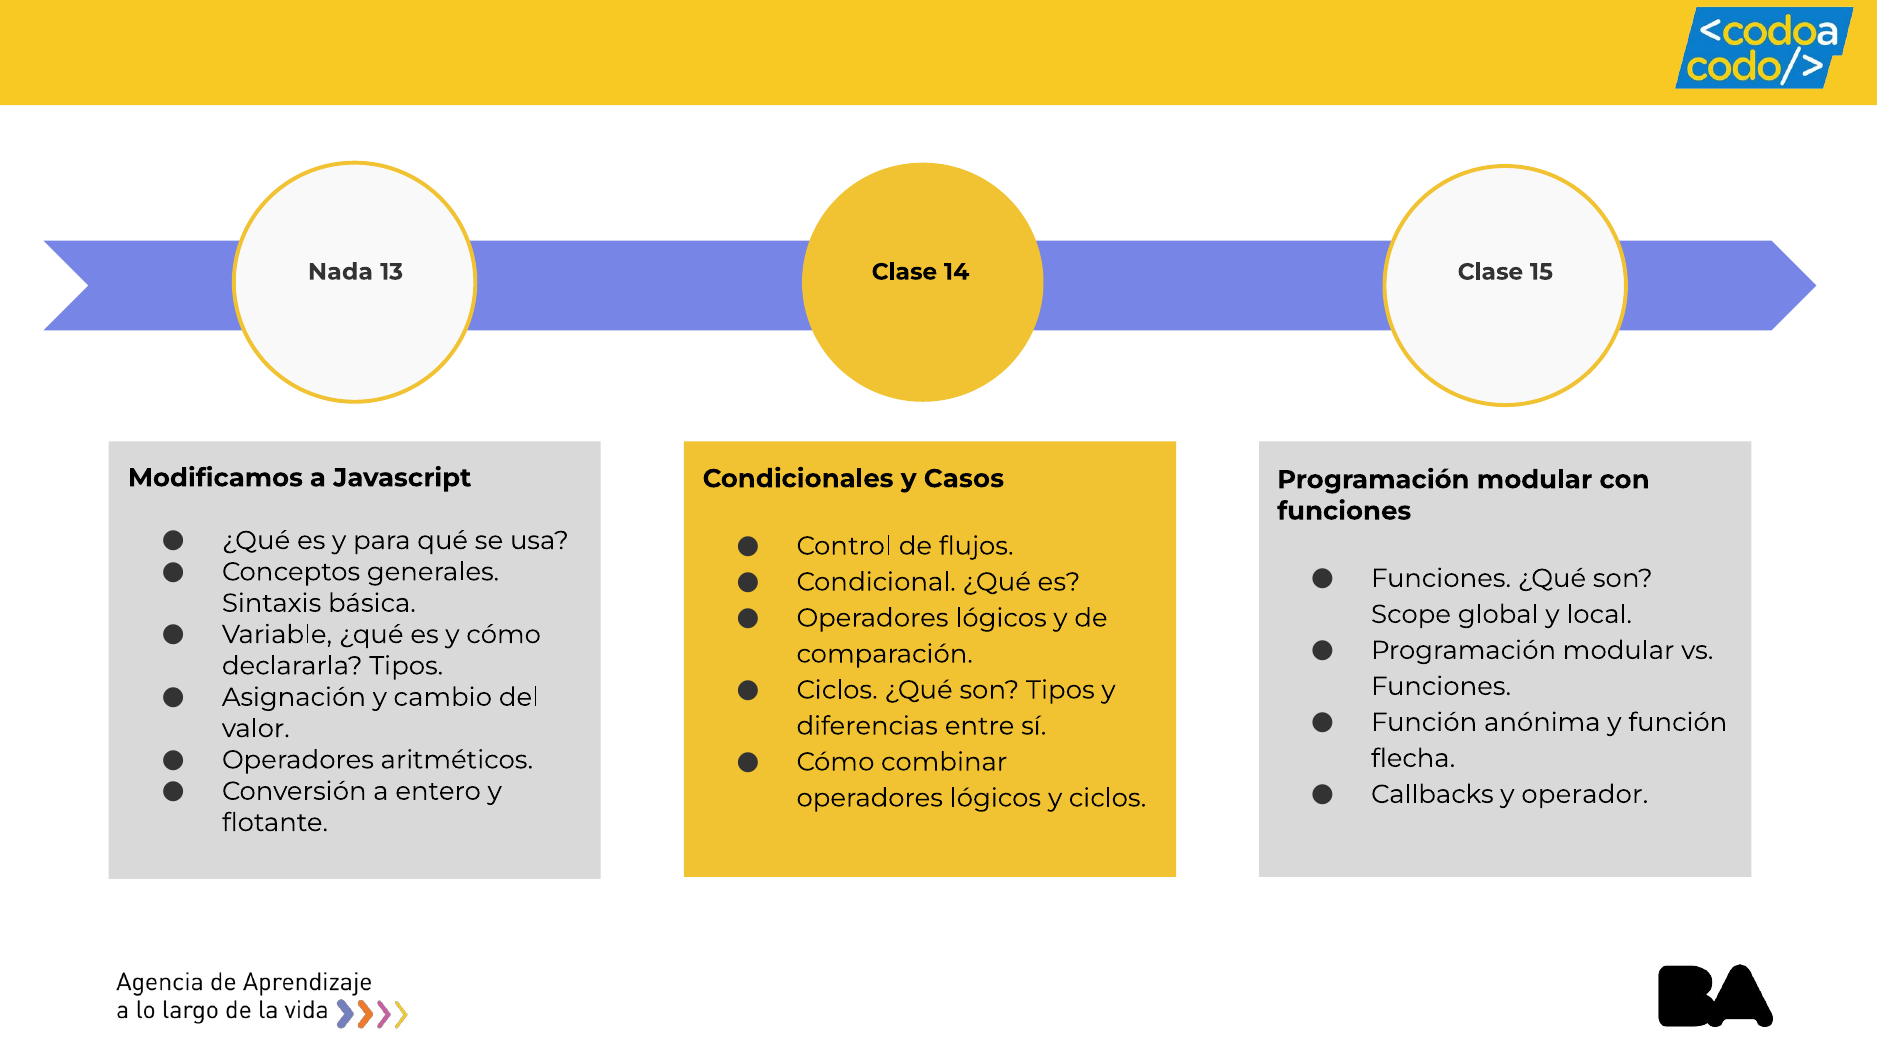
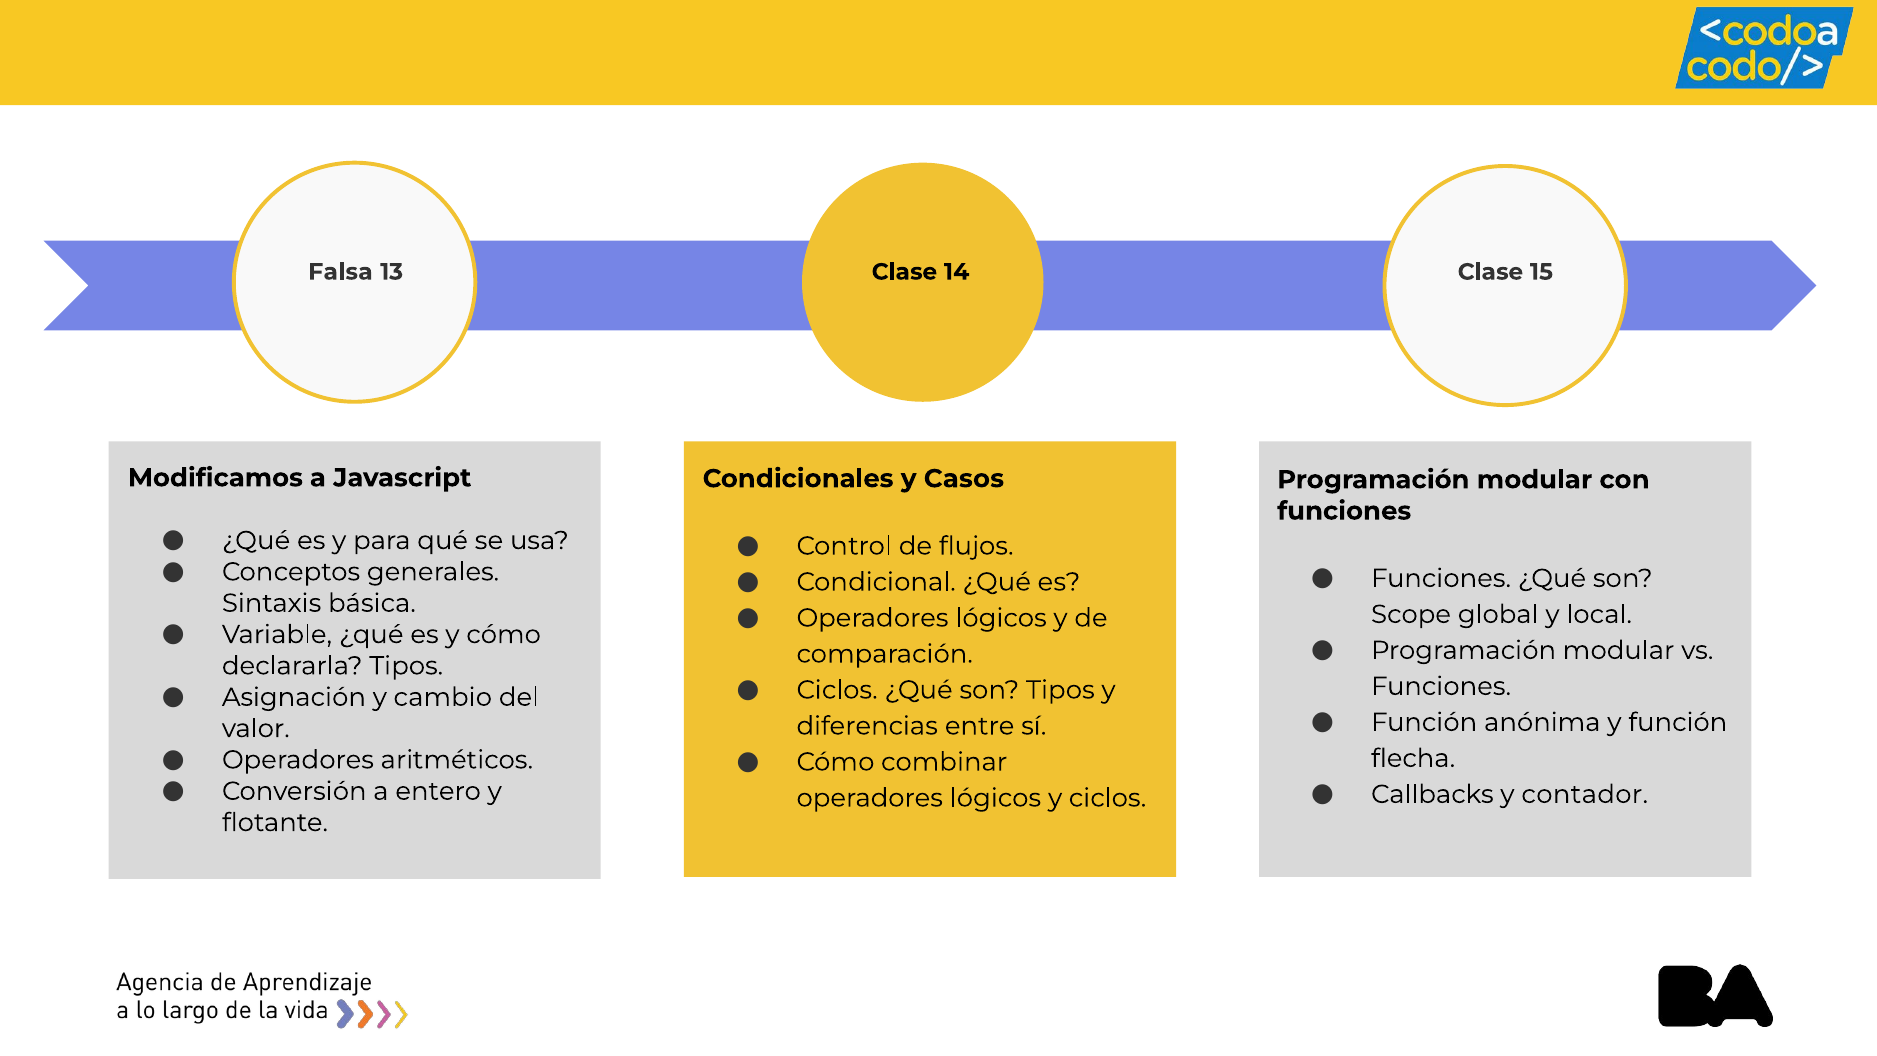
Nada: Nada -> Falsa
operador: operador -> contador
